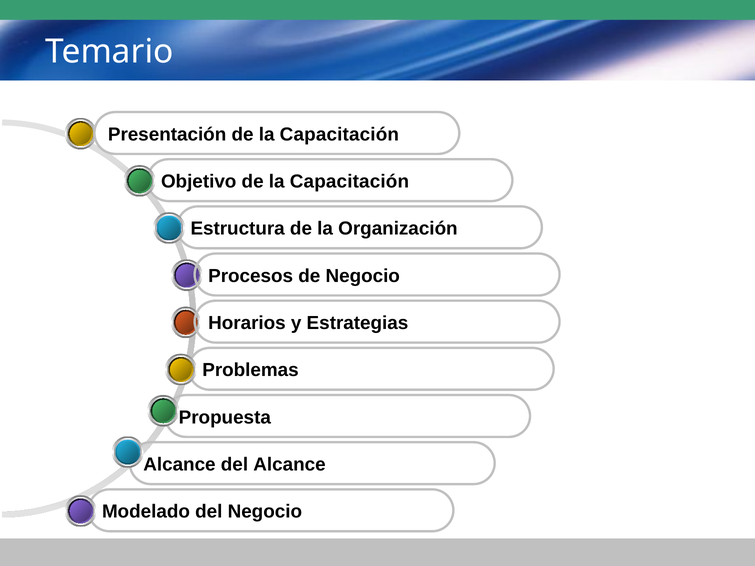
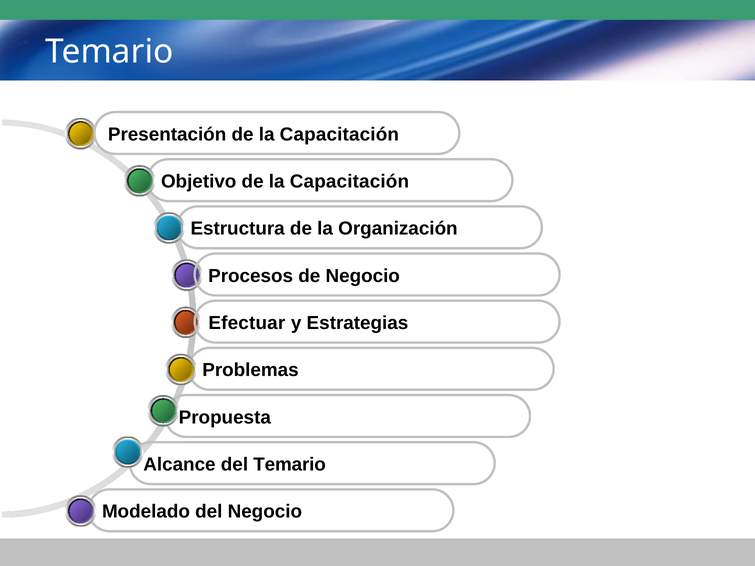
Horarios: Horarios -> Efectuar
del Alcance: Alcance -> Temario
